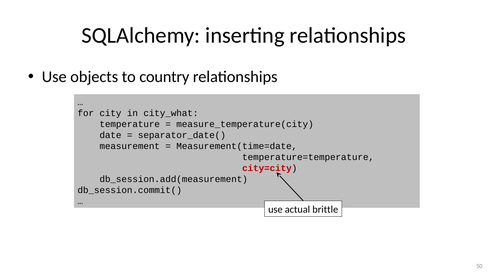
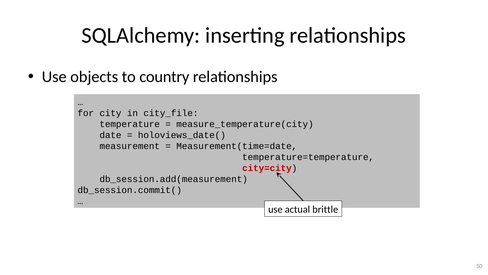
city_what: city_what -> city_file
separator_date(: separator_date( -> holoviews_date(
